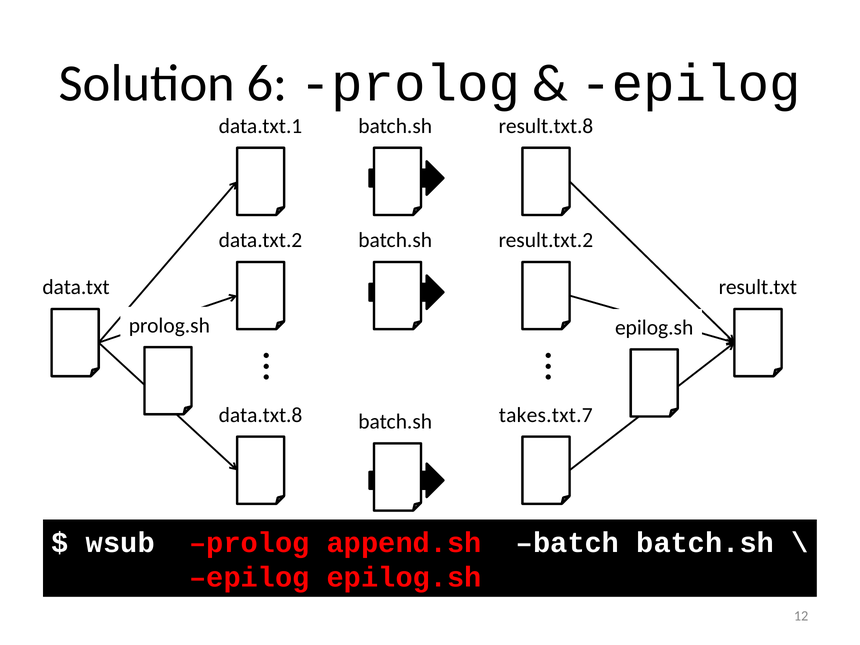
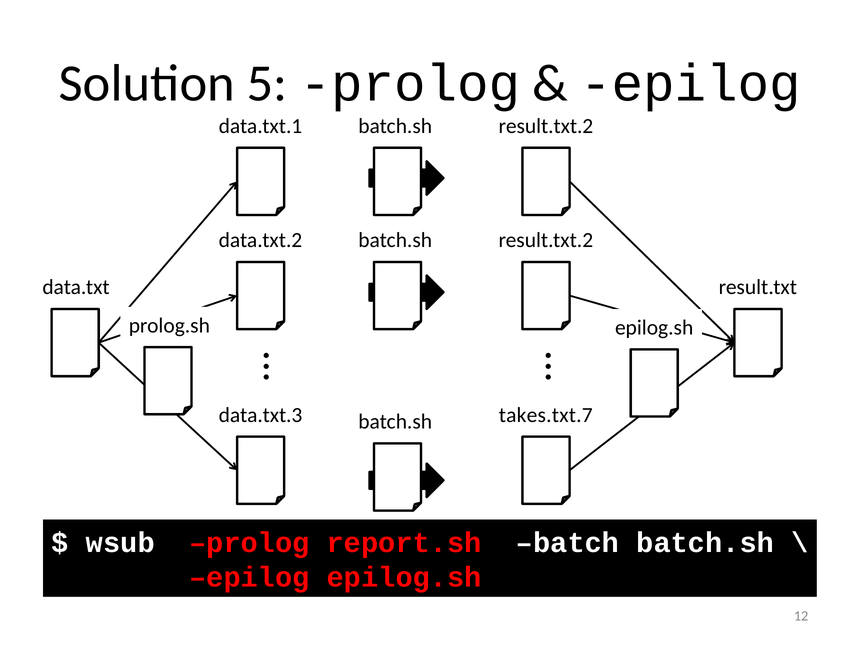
6: 6 -> 5
result.txt.8 at (546, 126): result.txt.8 -> result.txt.2
data.txt.8: data.txt.8 -> data.txt.3
append.sh: append.sh -> report.sh
